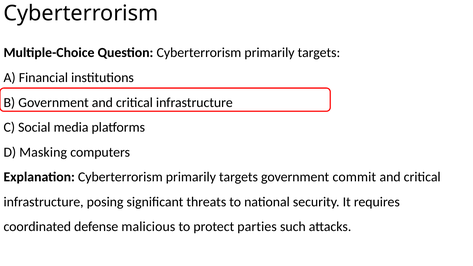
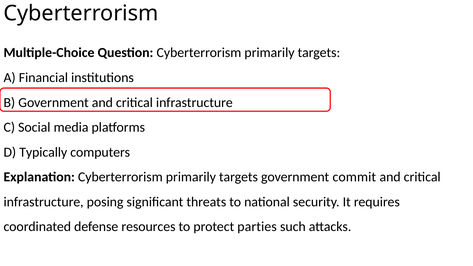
Masking: Masking -> Typically
malicious: malicious -> resources
